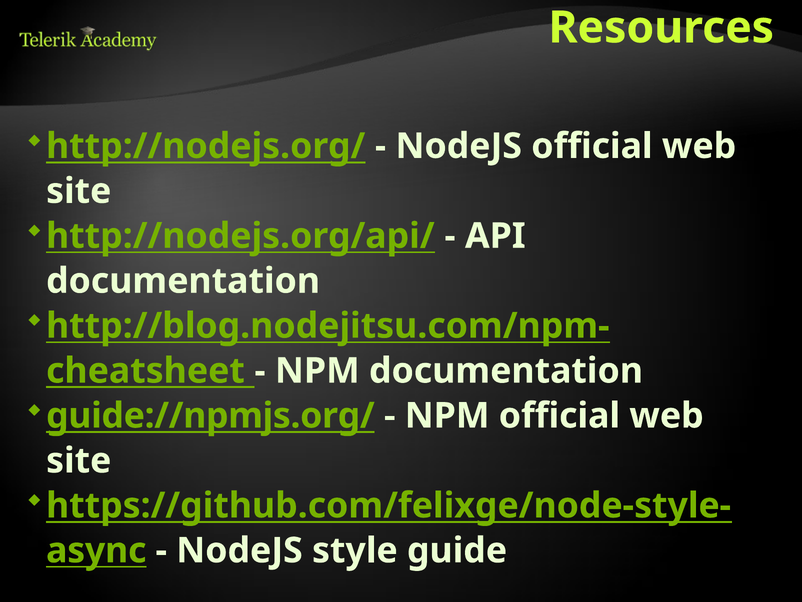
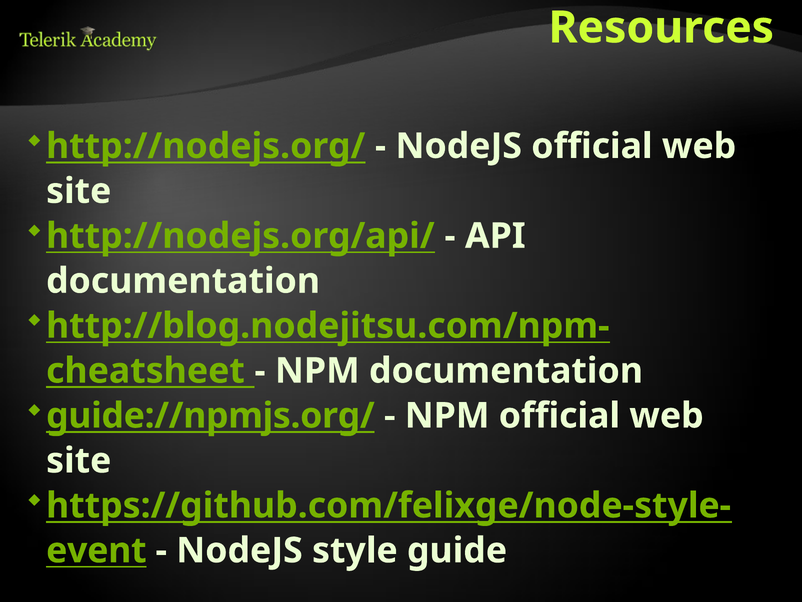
async: async -> event
